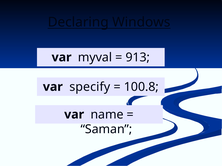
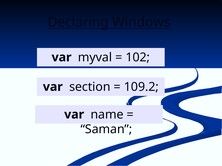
913: 913 -> 102
specify: specify -> section
100.8: 100.8 -> 109.2
